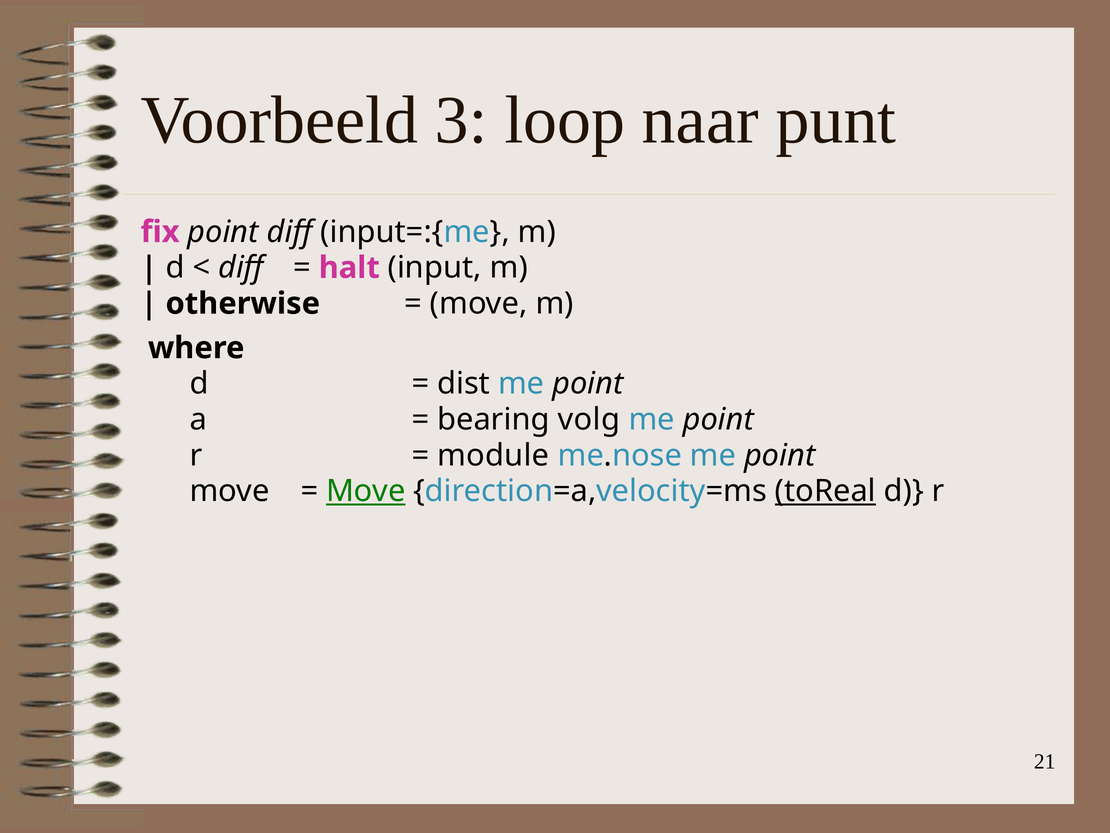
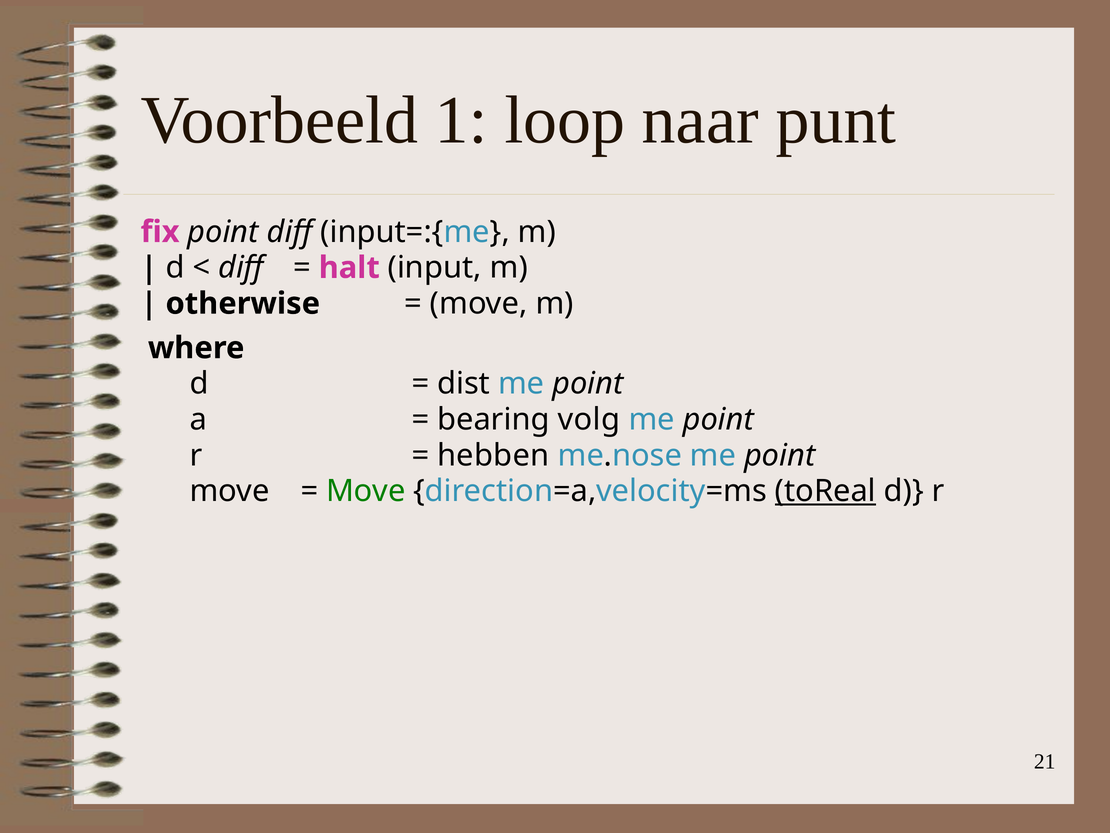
3: 3 -> 1
module: module -> hebben
Move at (366, 491) underline: present -> none
